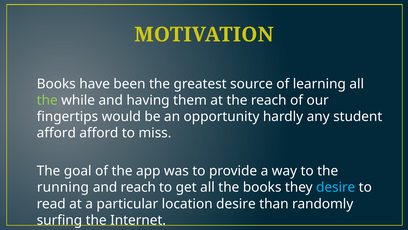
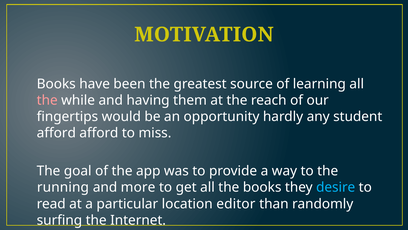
the at (47, 100) colour: light green -> pink
and reach: reach -> more
location desire: desire -> editor
